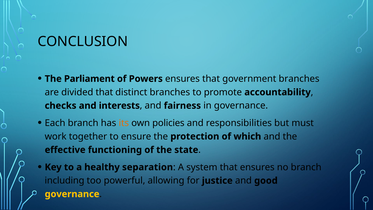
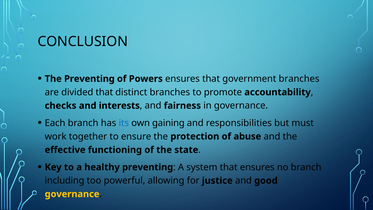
The Parliament: Parliament -> Preventing
its colour: orange -> blue
policies: policies -> gaining
which: which -> abuse
healthy separation: separation -> preventing
